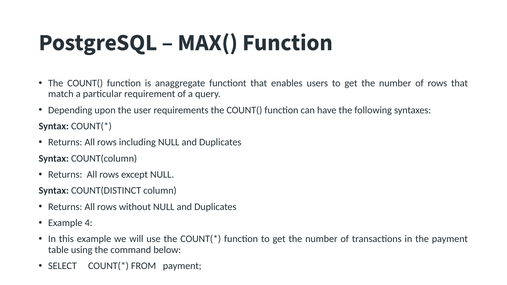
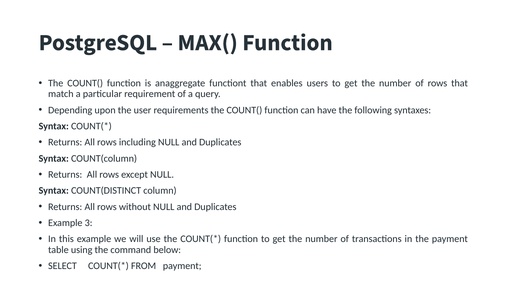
4: 4 -> 3
